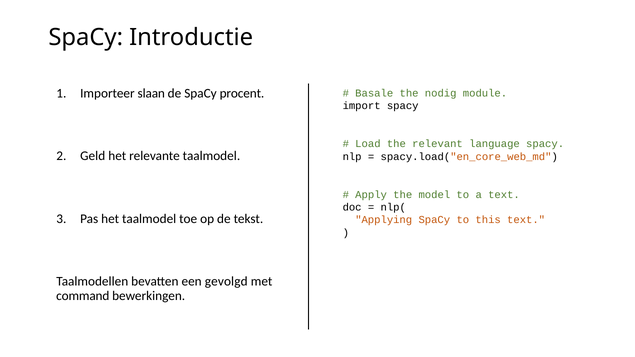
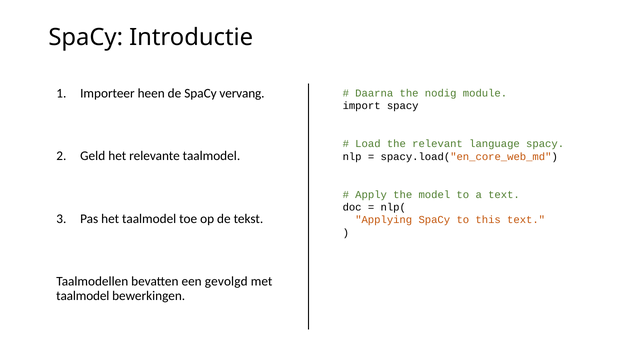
slaan: slaan -> heen
procent: procent -> vervang
Basale: Basale -> Daarna
command at (83, 296): command -> taalmodel
